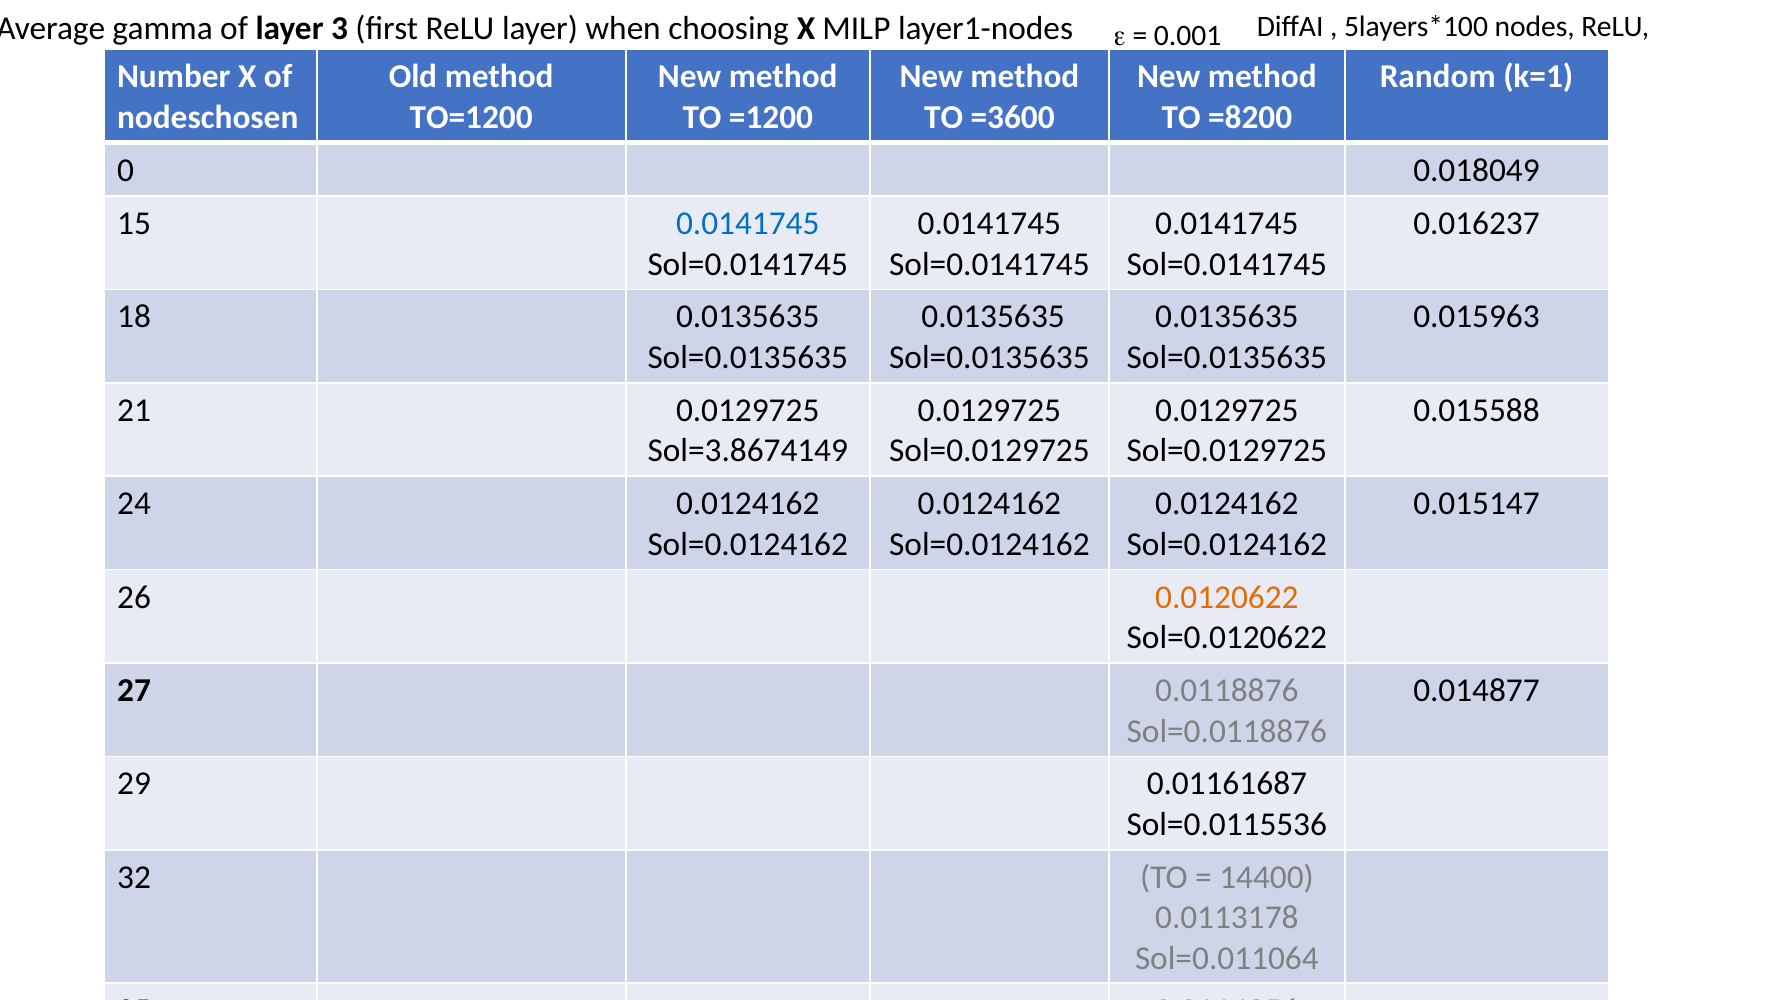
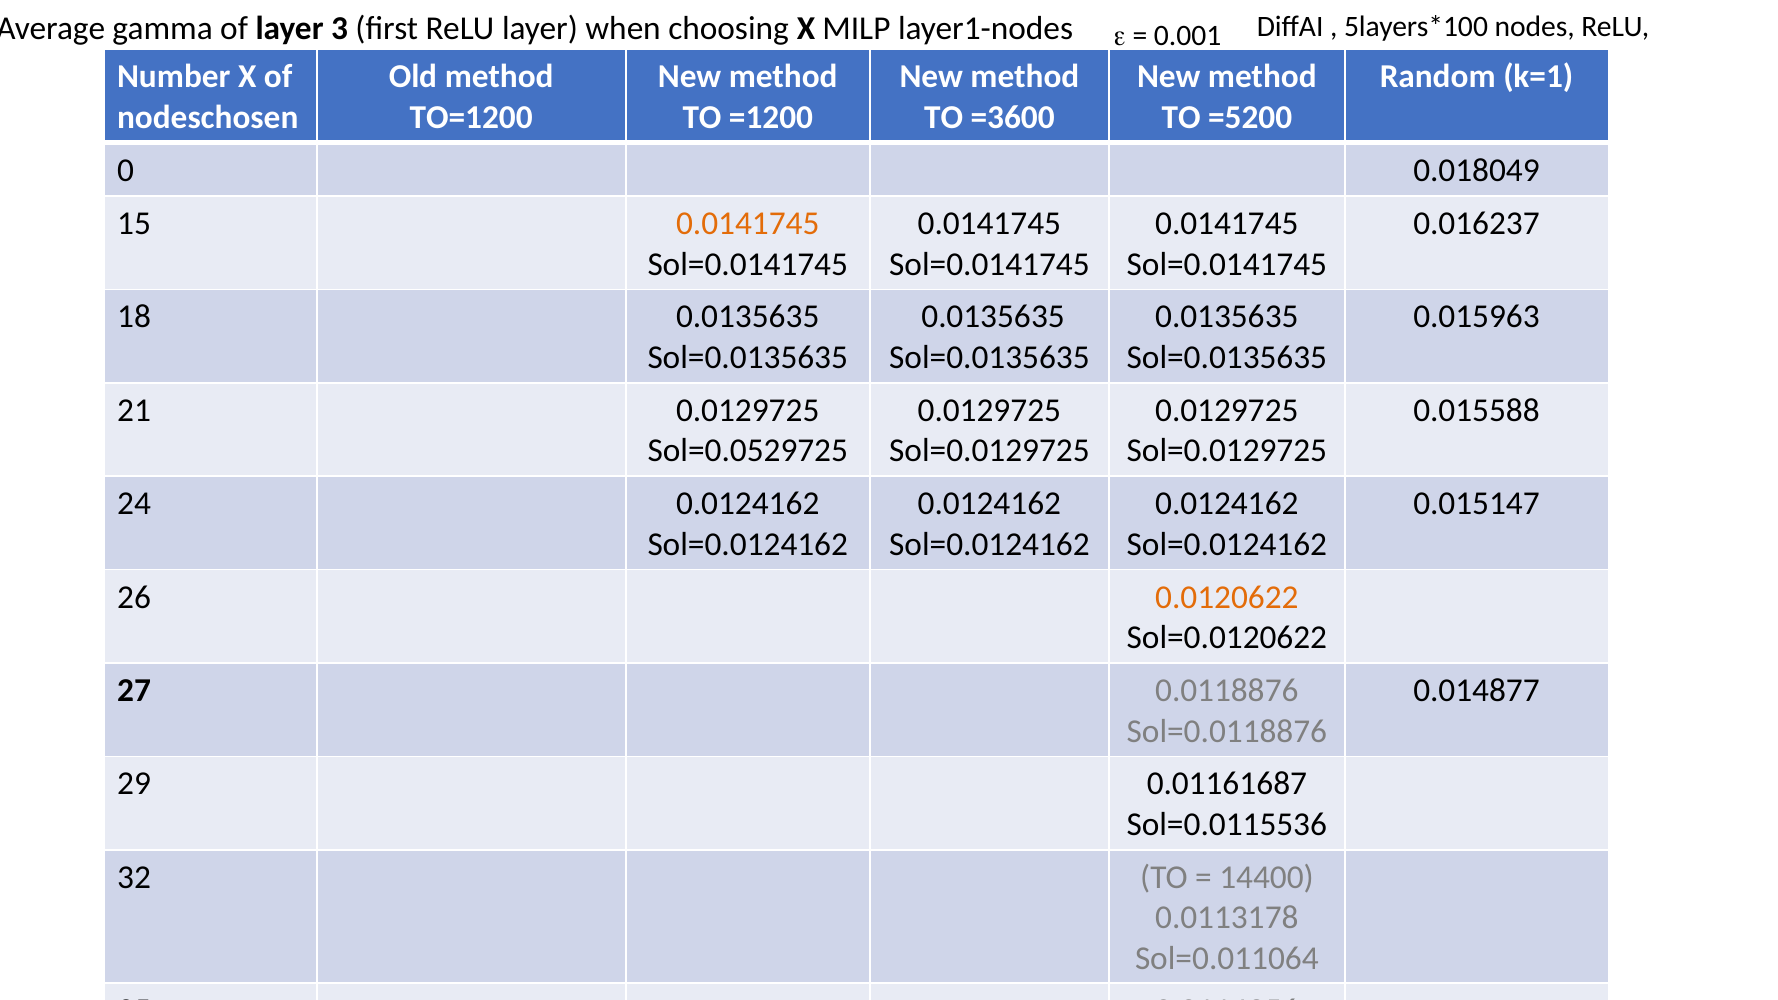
=8200: =8200 -> =5200
0.0141745 at (748, 224) colour: blue -> orange
Sol=3.8674149: Sol=3.8674149 -> Sol=0.0529725
